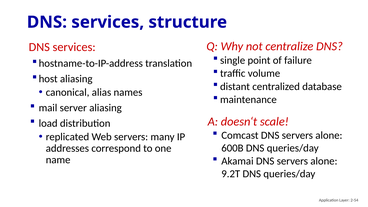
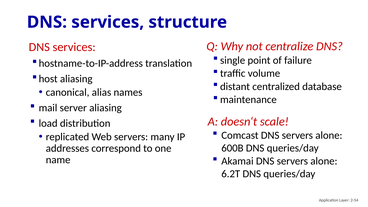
9.2T: 9.2T -> 6.2T
